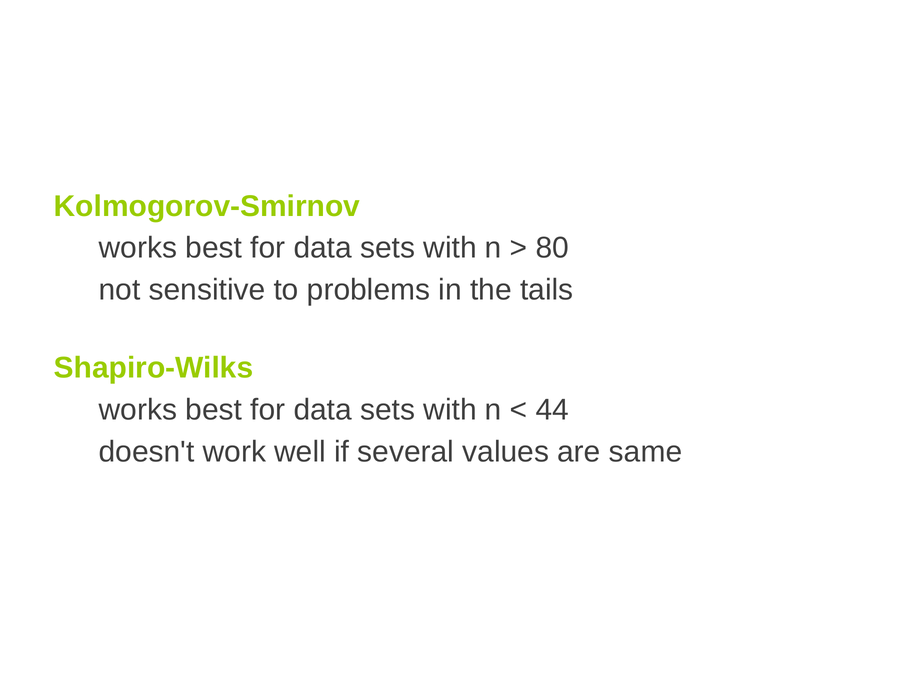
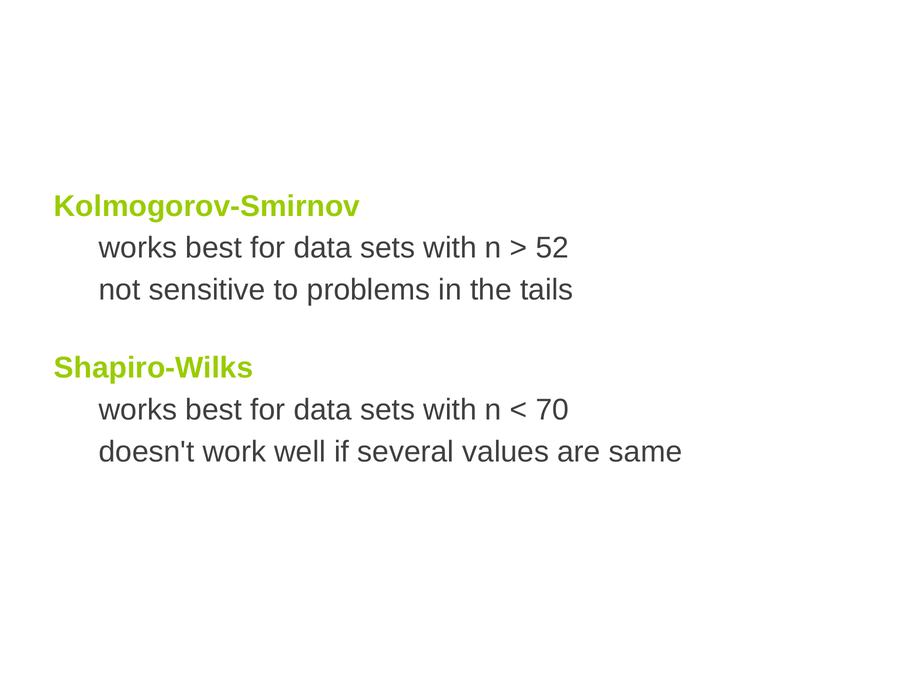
80: 80 -> 52
44: 44 -> 70
